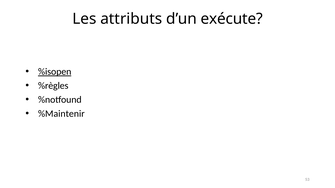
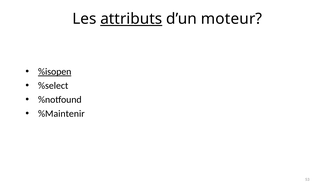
attributs underline: none -> present
exécute: exécute -> moteur
%règles: %règles -> %select
